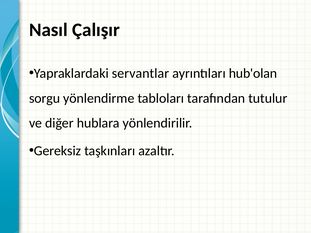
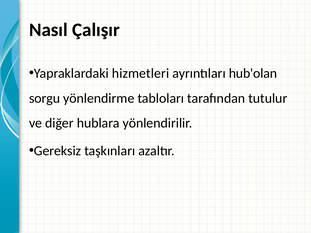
servantlar: servantlar -> hizmetleri
